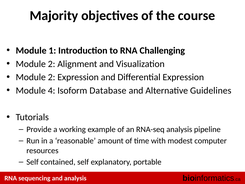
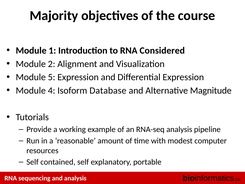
Challenging: Challenging -> Considered
2 at (52, 77): 2 -> 5
Guidelines: Guidelines -> Magnitude
